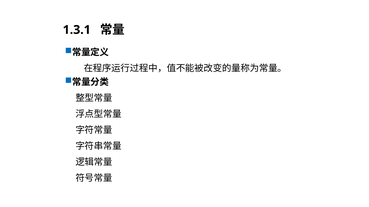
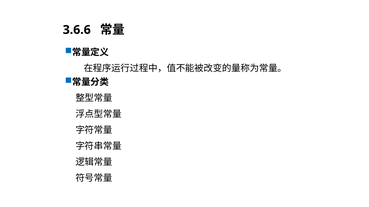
1.3.1: 1.3.1 -> 3.6.6
